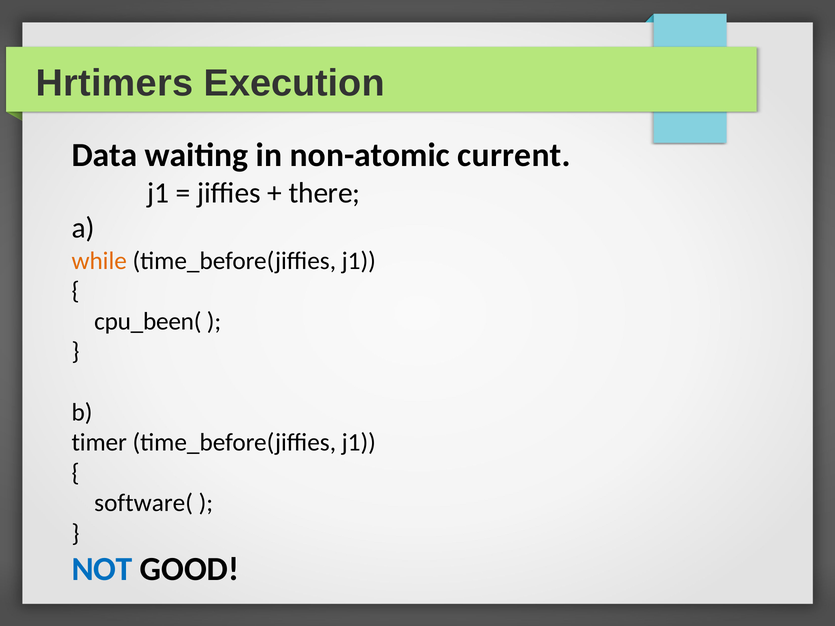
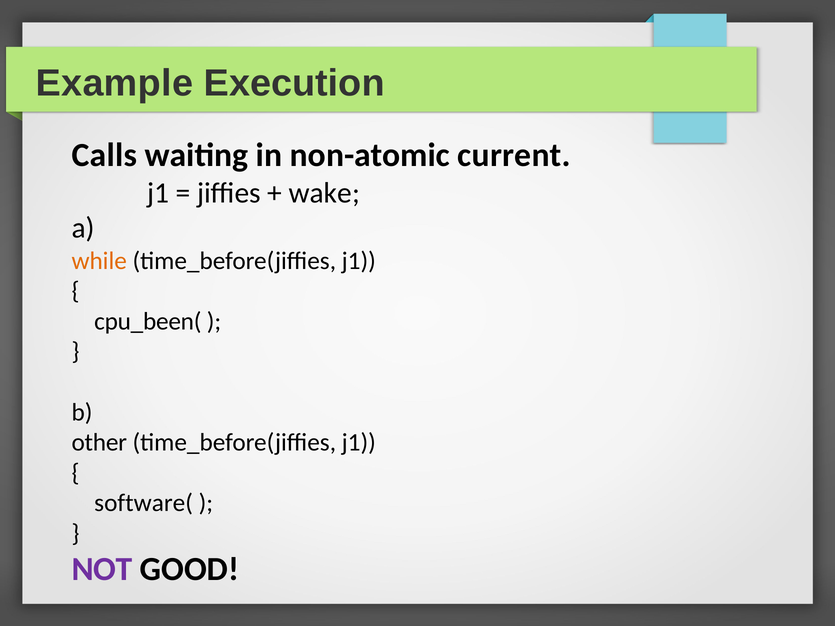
Hrtimers: Hrtimers -> Example
Data: Data -> Calls
there: there -> wake
timer: timer -> other
NOT colour: blue -> purple
